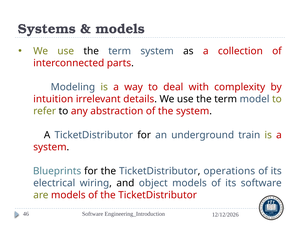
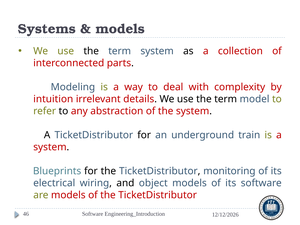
operations: operations -> monitoring
